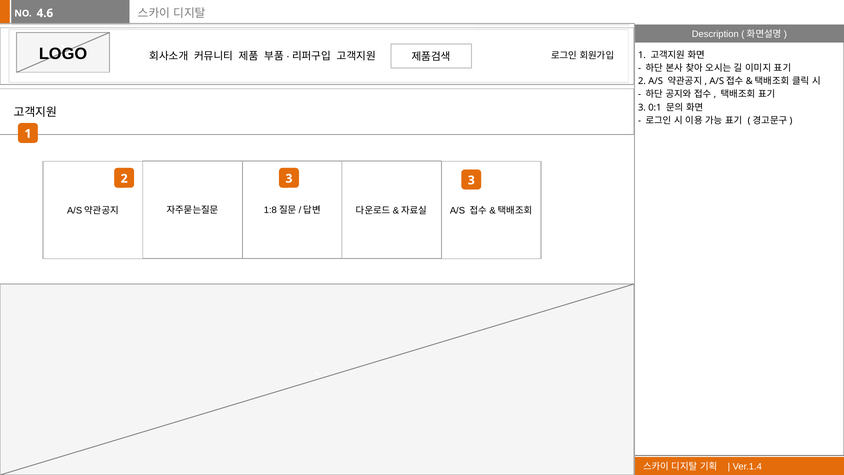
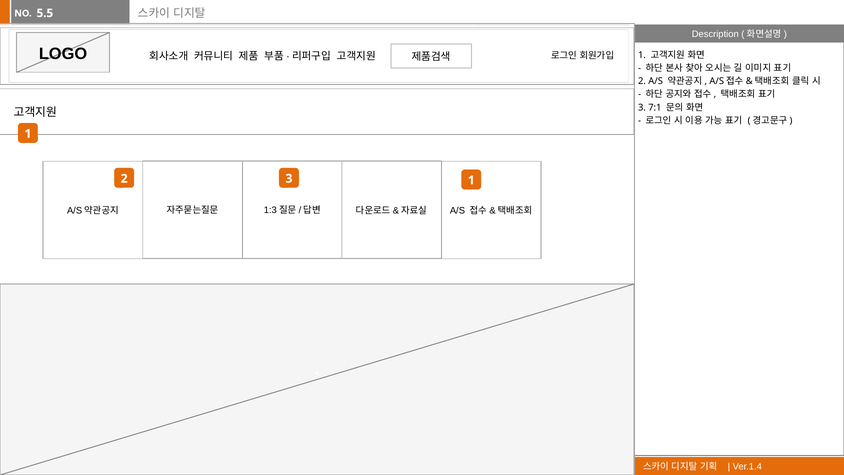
4.6: 4.6 -> 5.5
0:1: 0:1 -> 7:1
2 3: 3 -> 1
1:8: 1:8 -> 1:3
